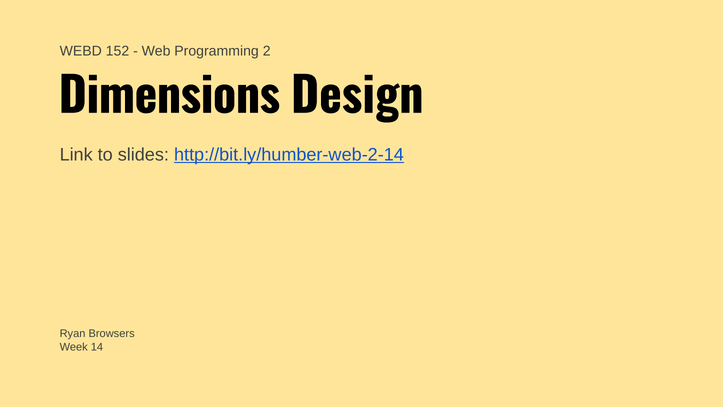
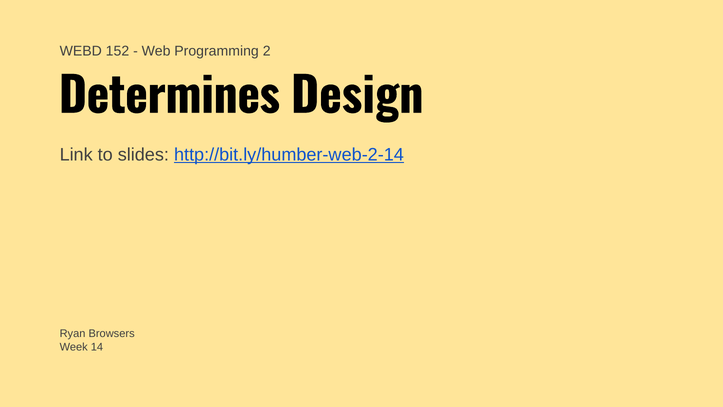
Dimensions: Dimensions -> Determines
